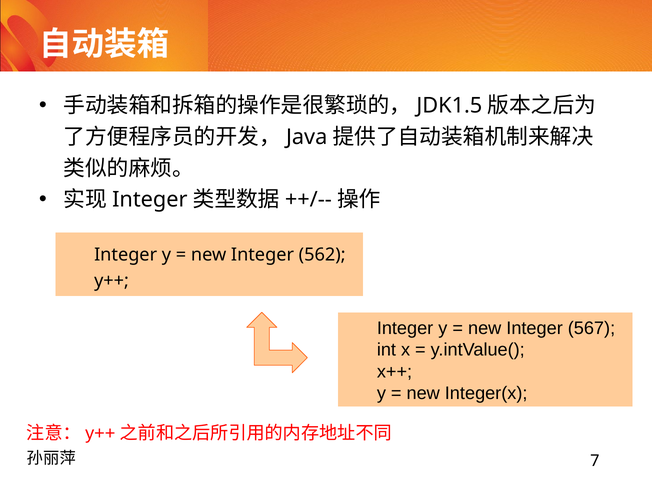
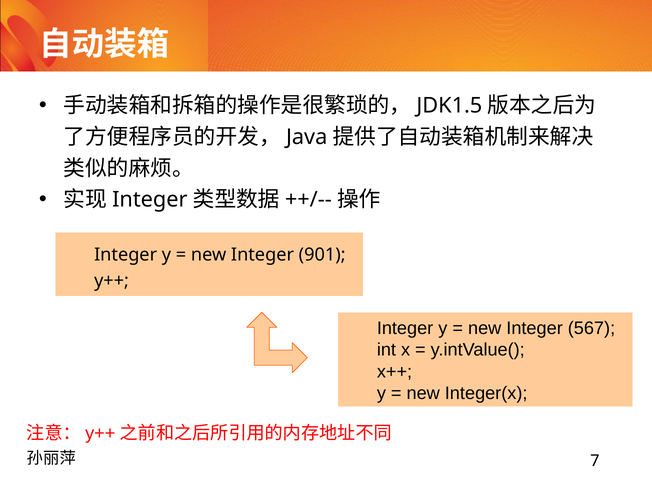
562: 562 -> 901
